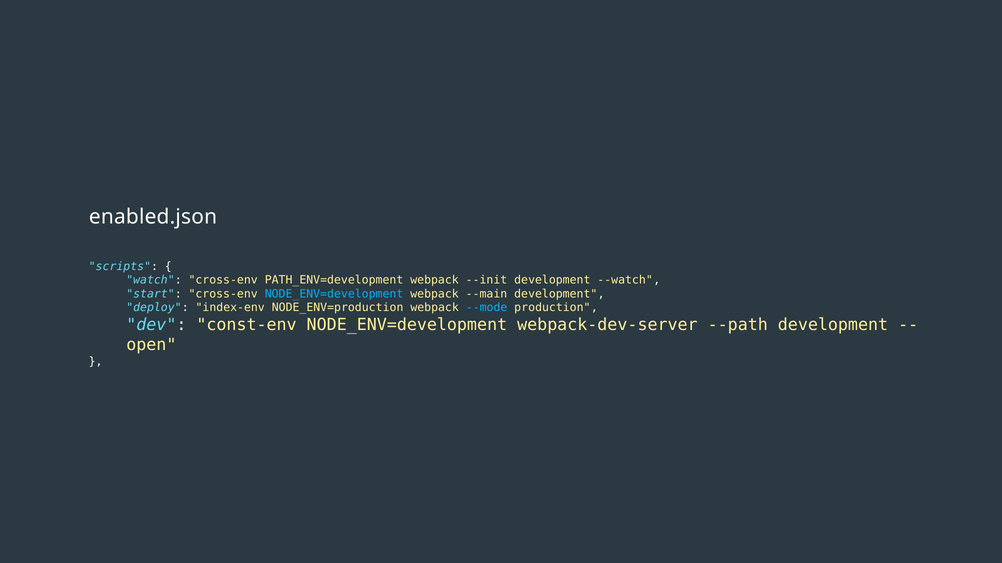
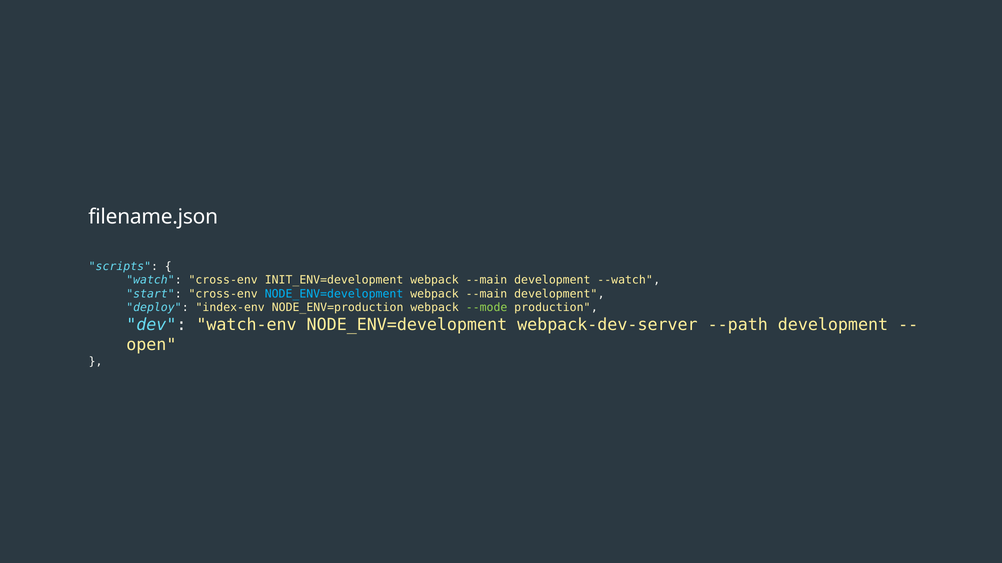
enabled.json: enabled.json -> filename.json
PATH_ENV=development: PATH_ENV=development -> INIT_ENV=development
--init at (486, 280): --init -> --main
--mode colour: light blue -> light green
const-env: const-env -> watch-env
